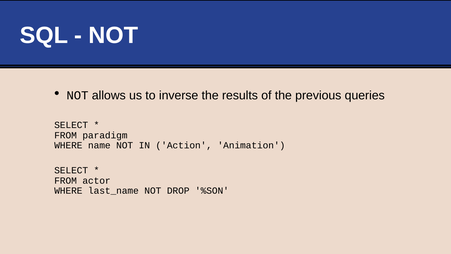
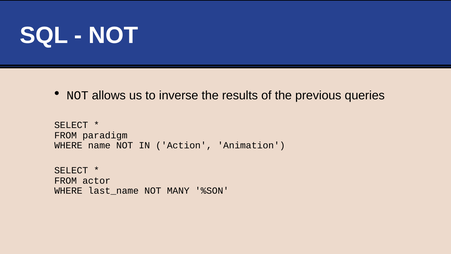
DROP: DROP -> MANY
